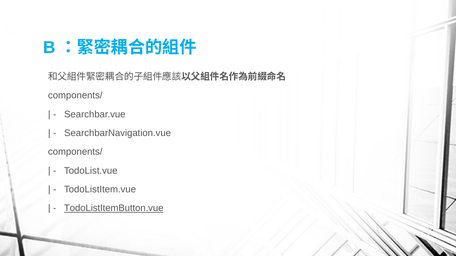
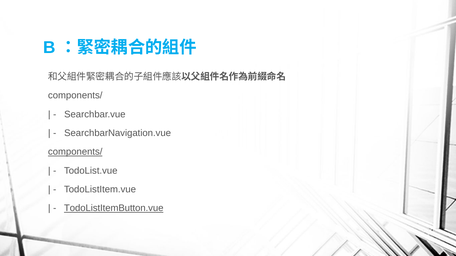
components/ at (75, 152) underline: none -> present
